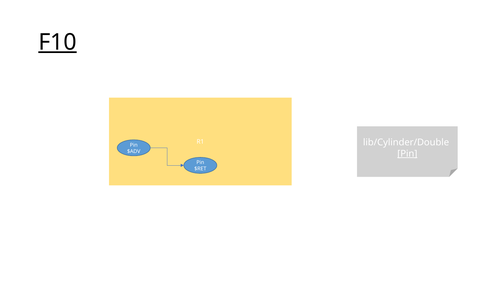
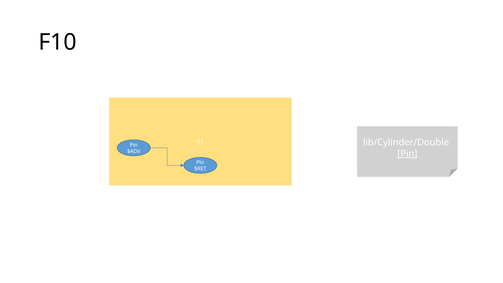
F10 underline: present -> none
